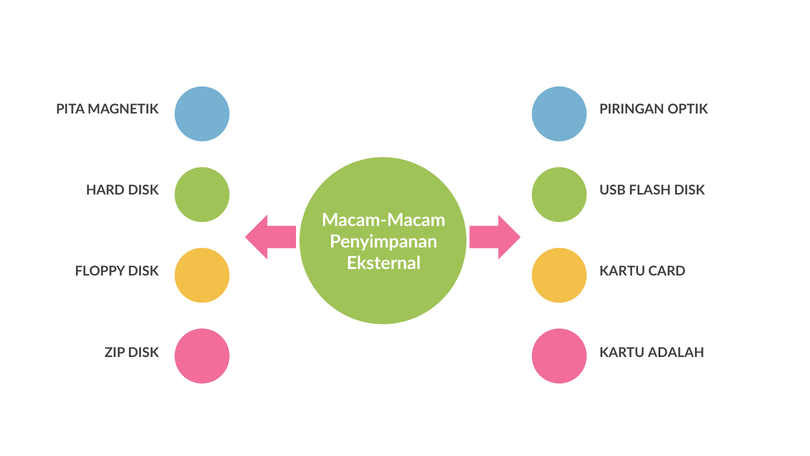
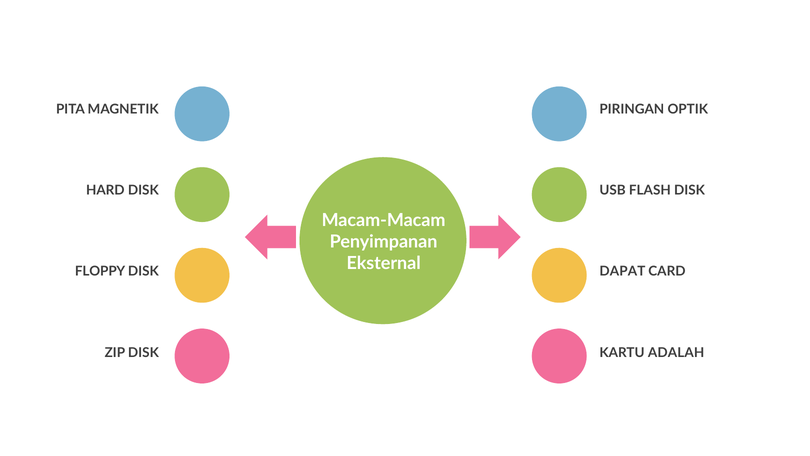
KARTU at (622, 271): KARTU -> DAPAT
